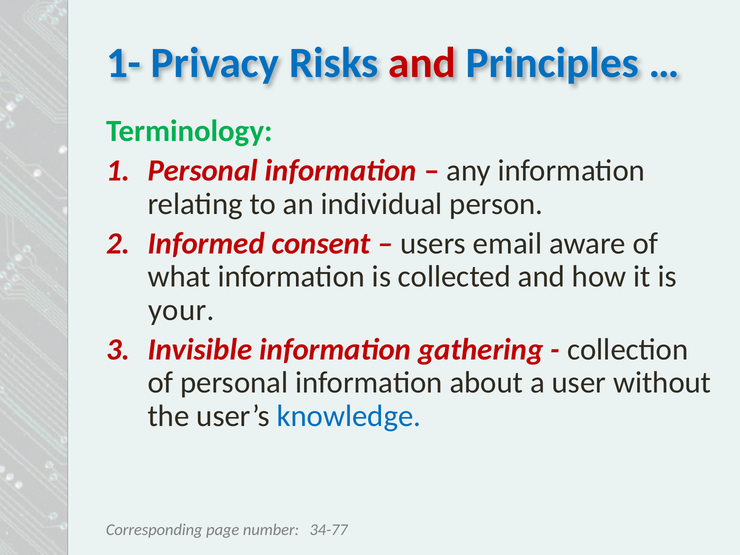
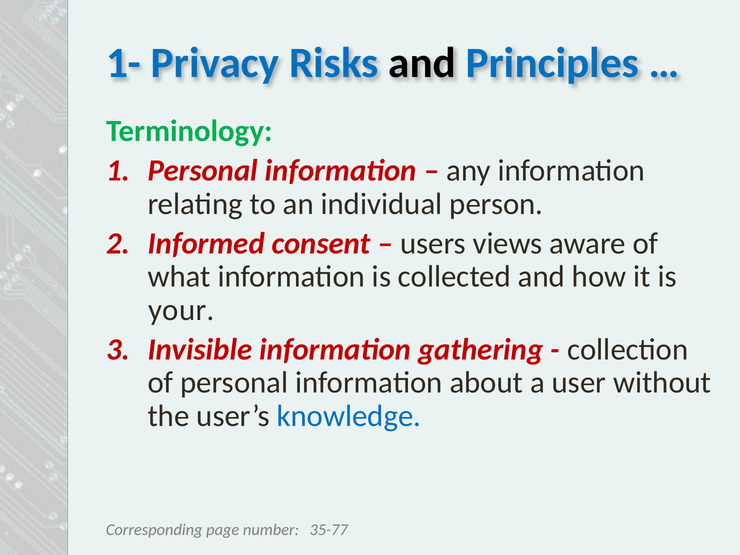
and at (422, 63) colour: red -> black
email: email -> views
34-77: 34-77 -> 35-77
